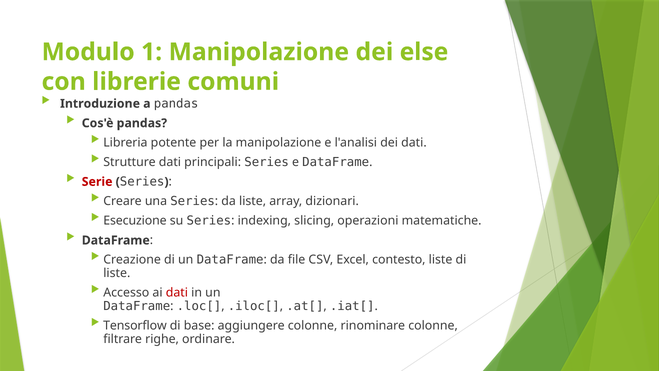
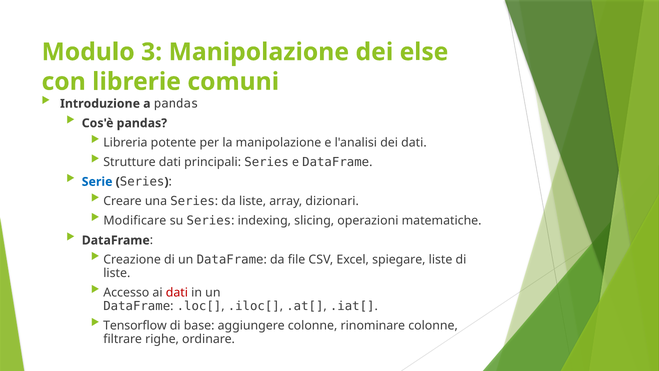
1: 1 -> 3
Serie colour: red -> blue
Esecuzione: Esecuzione -> Modificare
contesto: contesto -> spiegare
